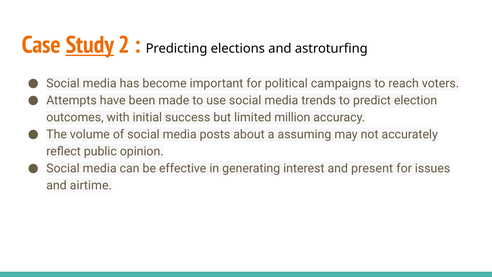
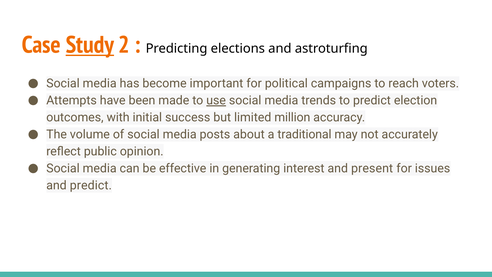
use underline: none -> present
assuming: assuming -> traditional
and airtime: airtime -> predict
